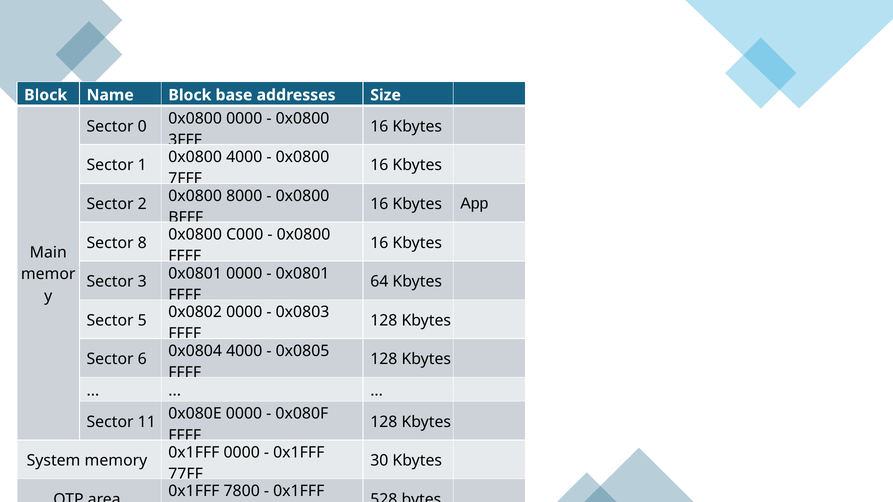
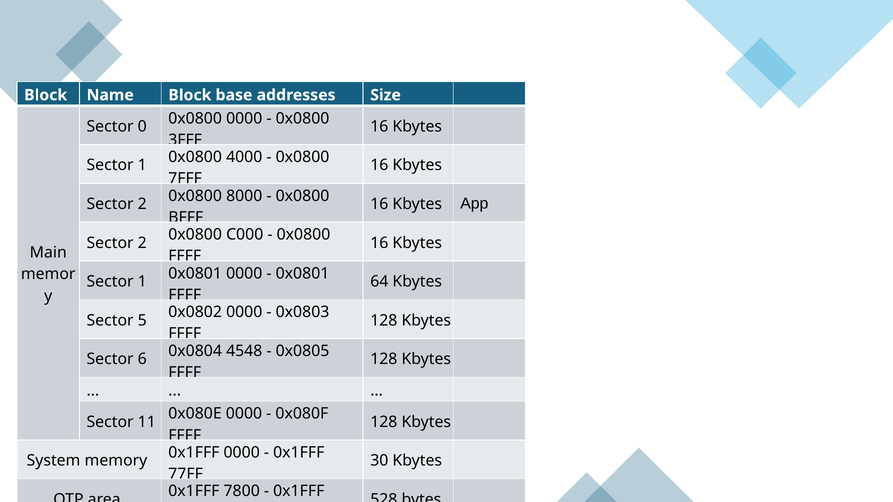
8 at (142, 243): 8 -> 2
3 at (142, 282): 3 -> 1
0x0804 4000: 4000 -> 4548
